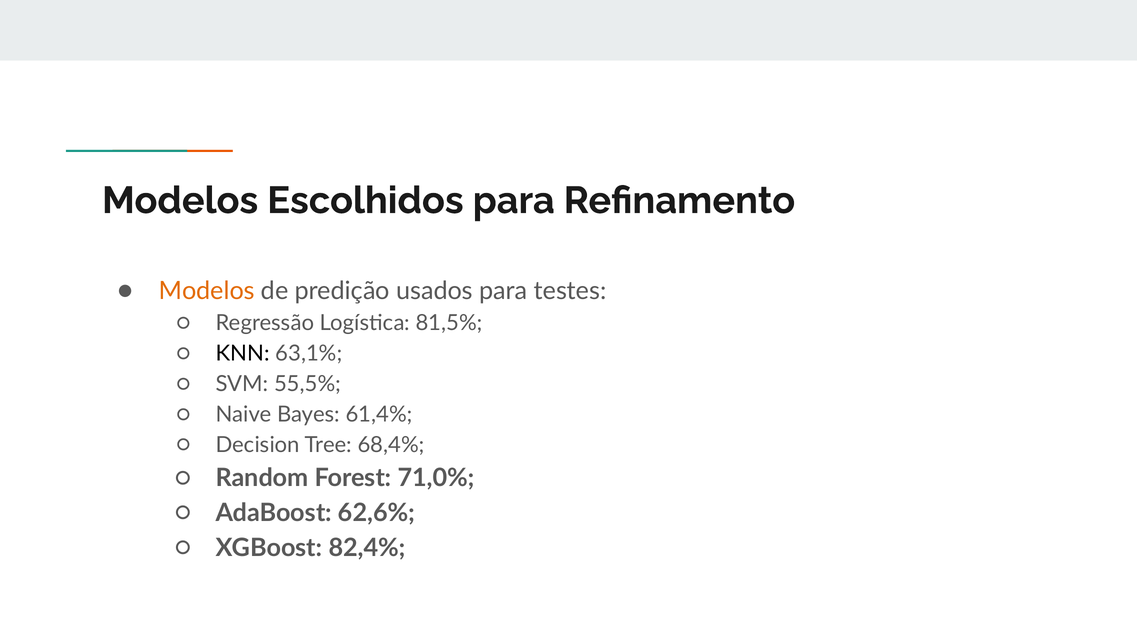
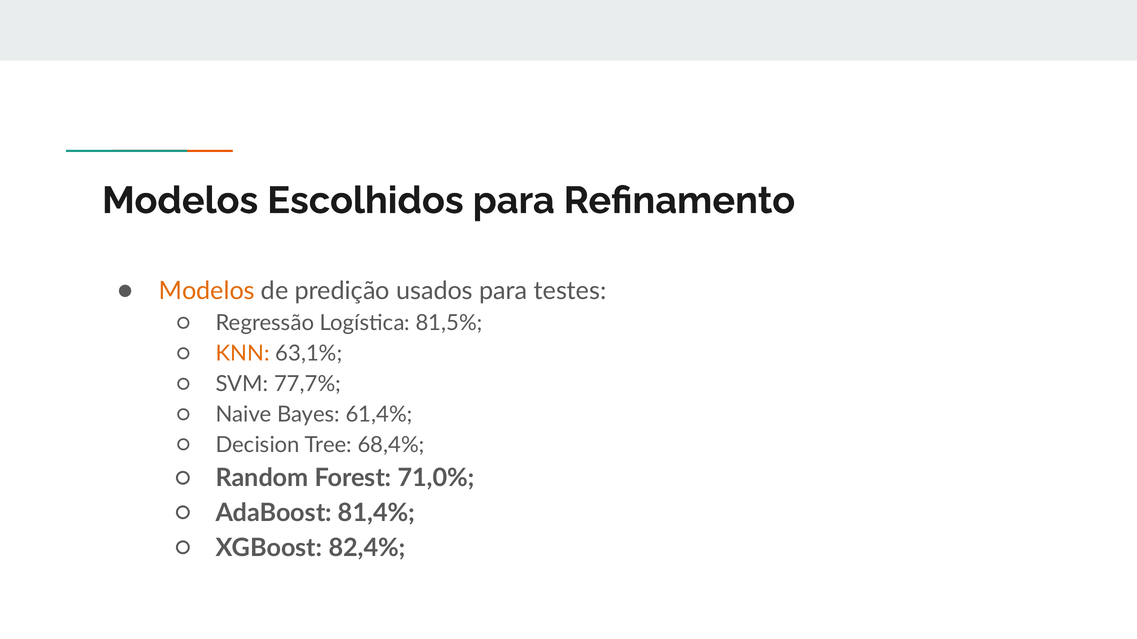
KNN colour: black -> orange
55,5%: 55,5% -> 77,7%
62,6%: 62,6% -> 81,4%
